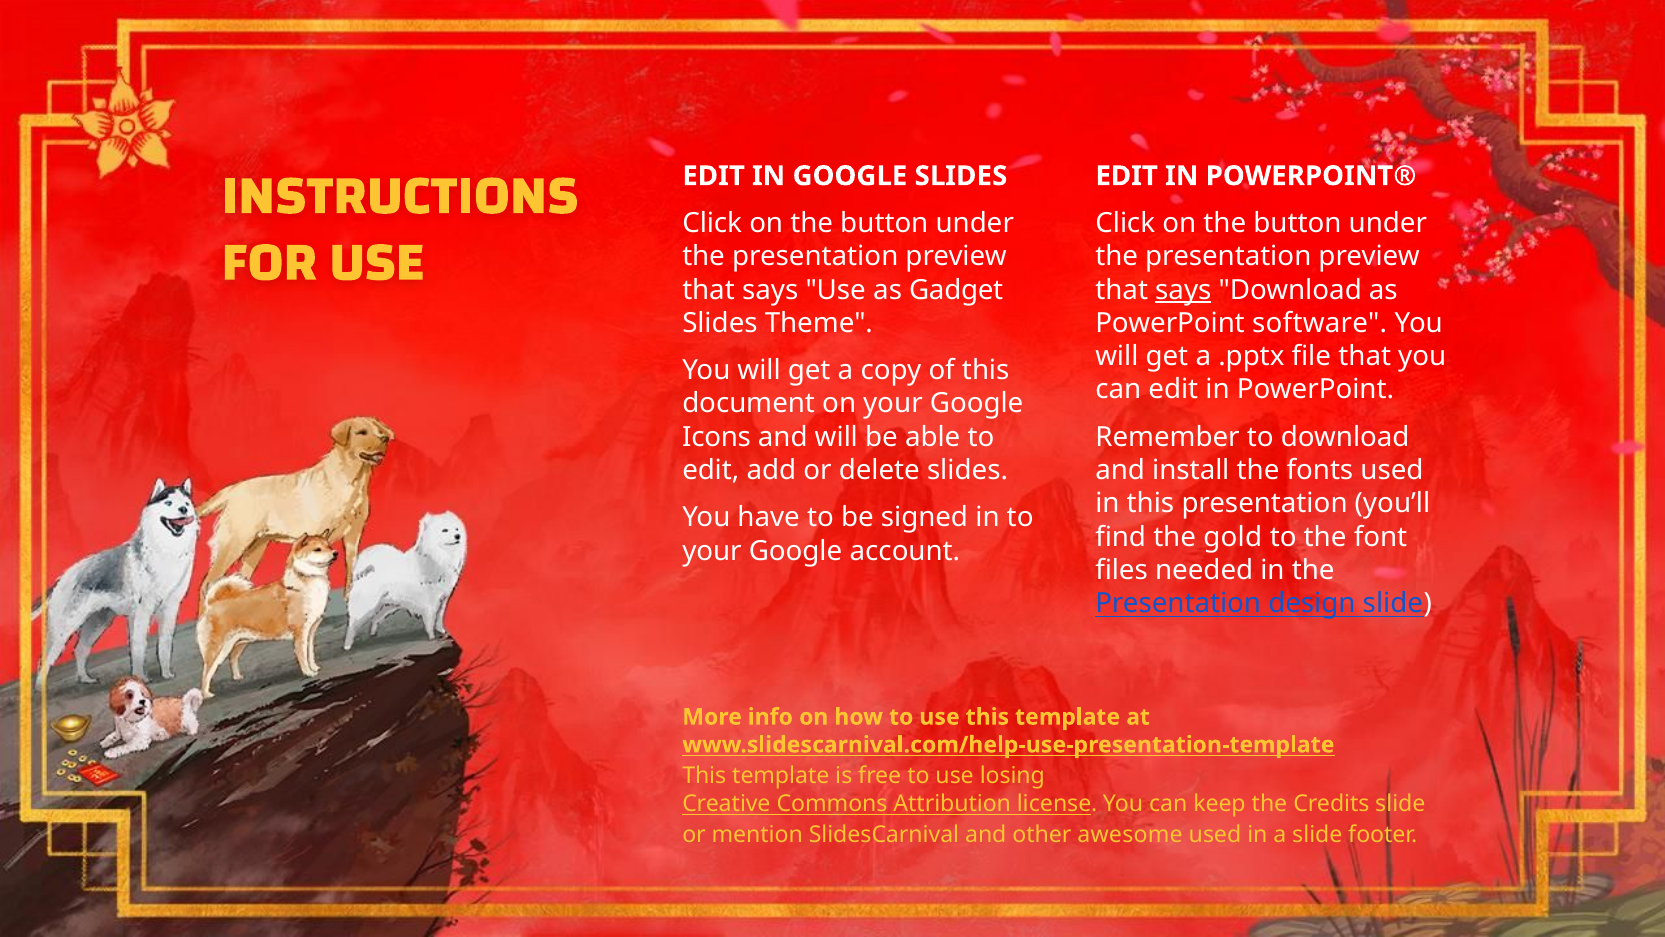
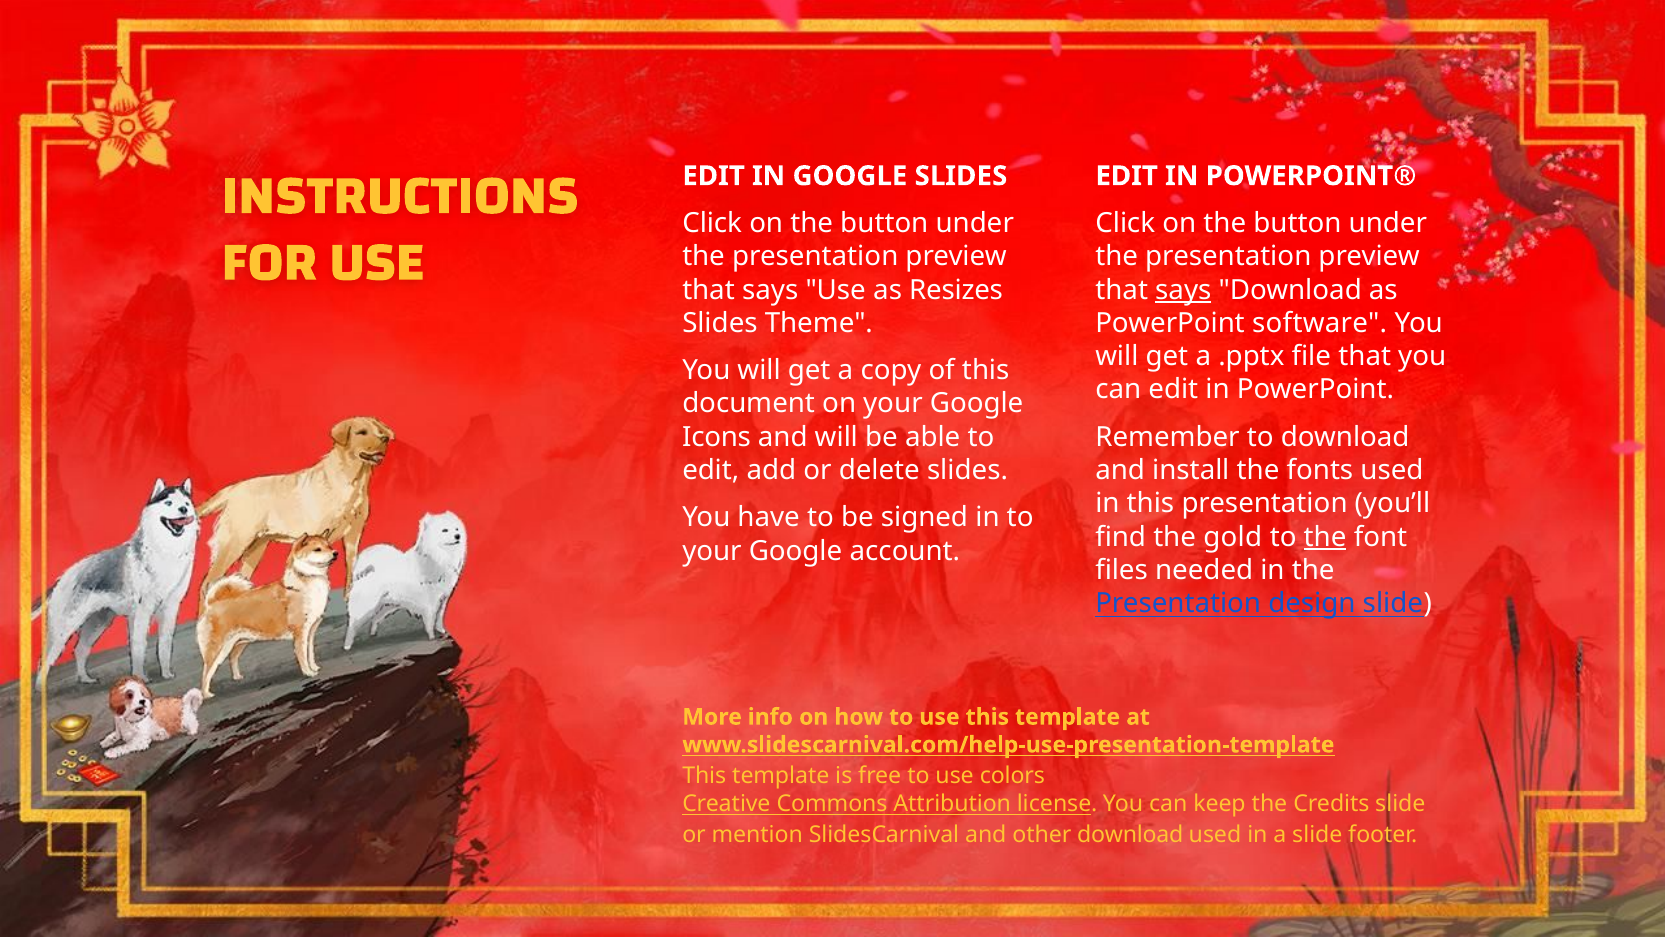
Gadget: Gadget -> Resizes
the at (1325, 537) underline: none -> present
losing: losing -> colors
other awesome: awesome -> download
